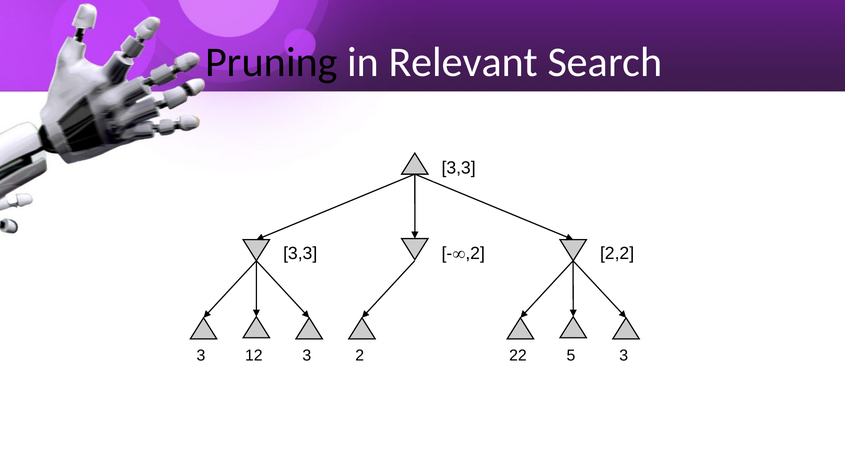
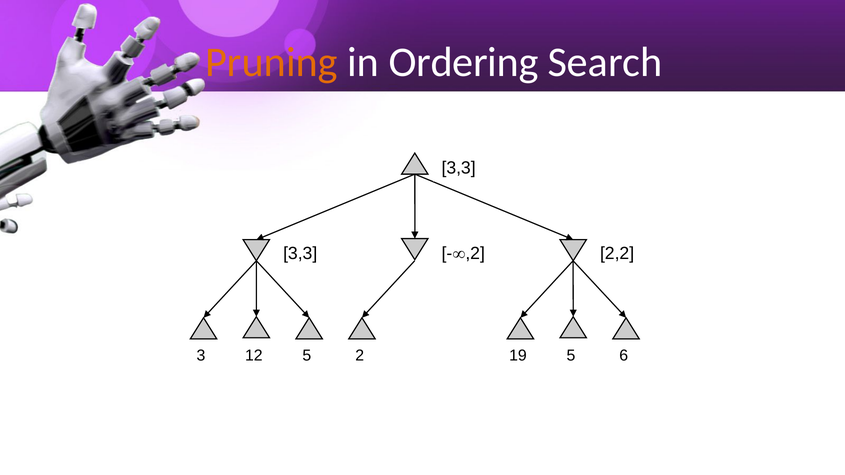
Pruning colour: black -> orange
Relevant: Relevant -> Ordering
12 3: 3 -> 5
22: 22 -> 19
5 3: 3 -> 6
